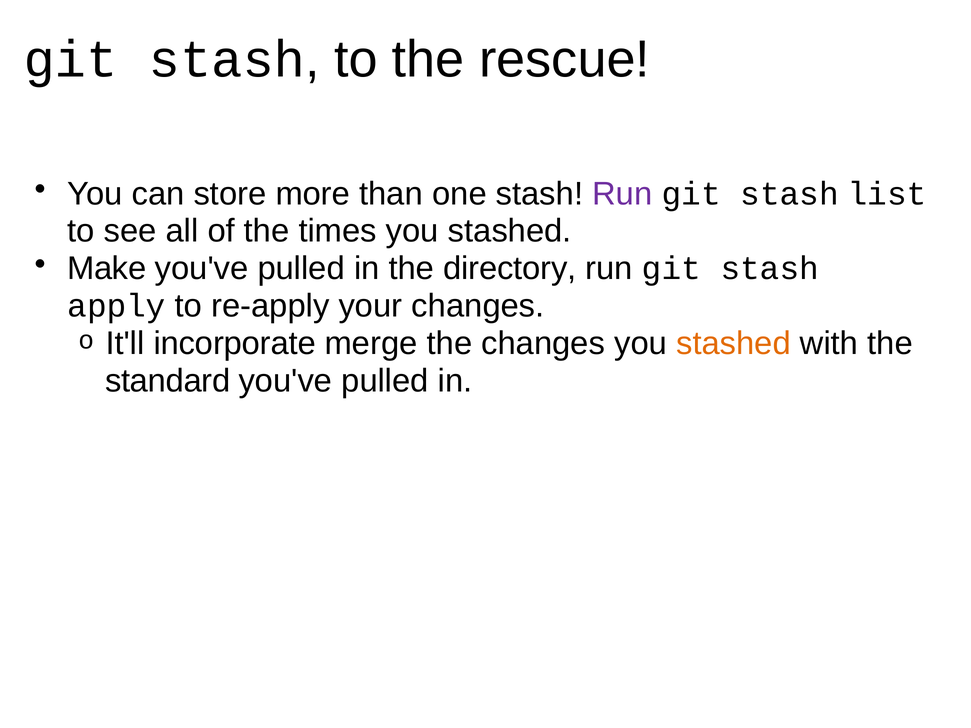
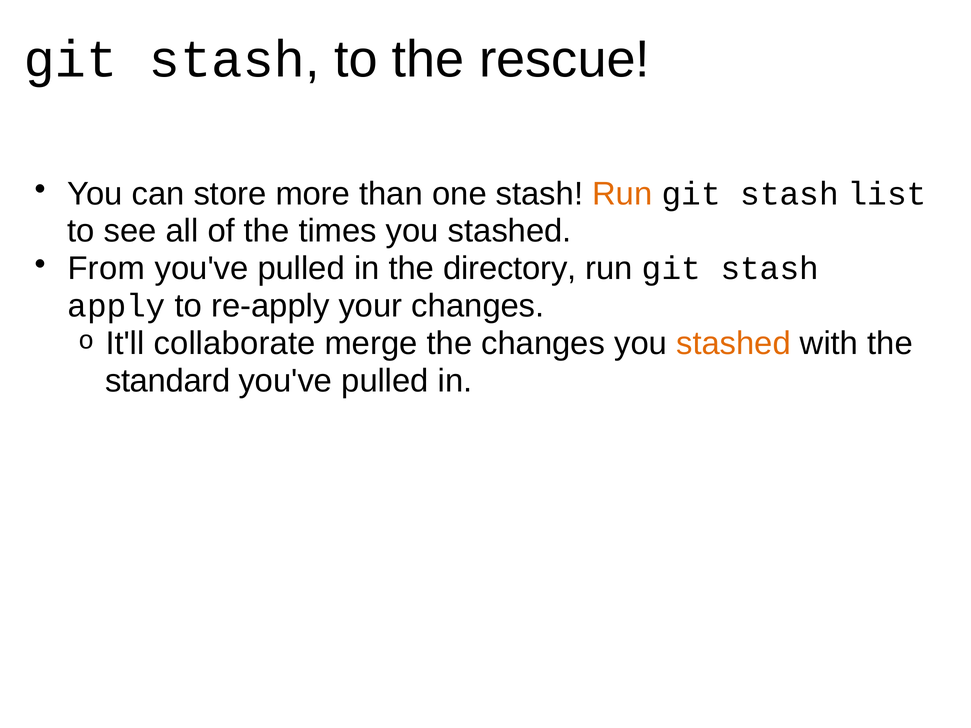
Run at (622, 194) colour: purple -> orange
Make: Make -> From
incorporate: incorporate -> collaborate
